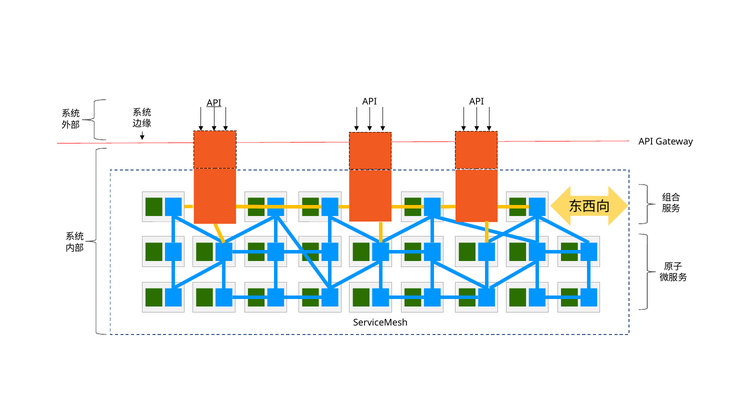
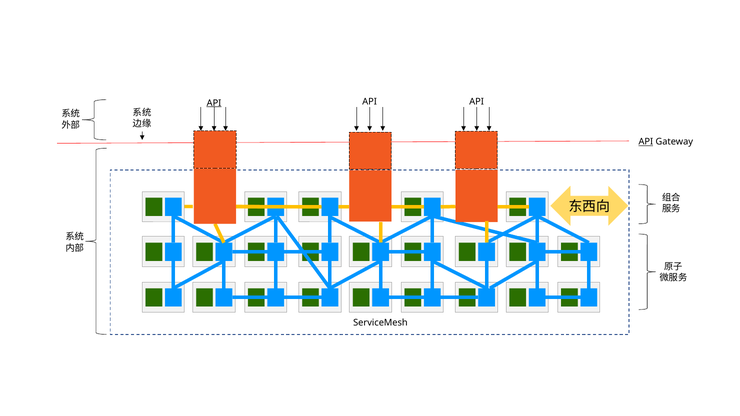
API at (646, 142) underline: none -> present
